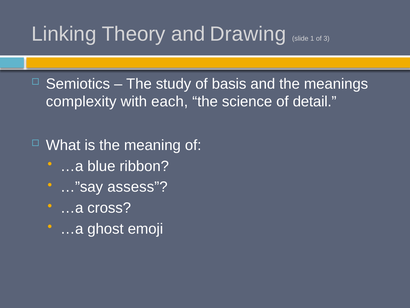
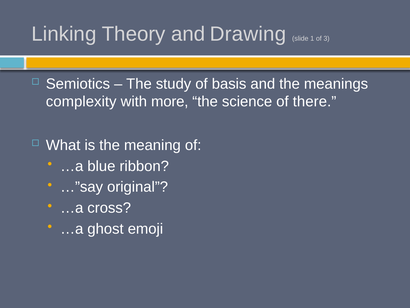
each: each -> more
detail: detail -> there
assess: assess -> original
